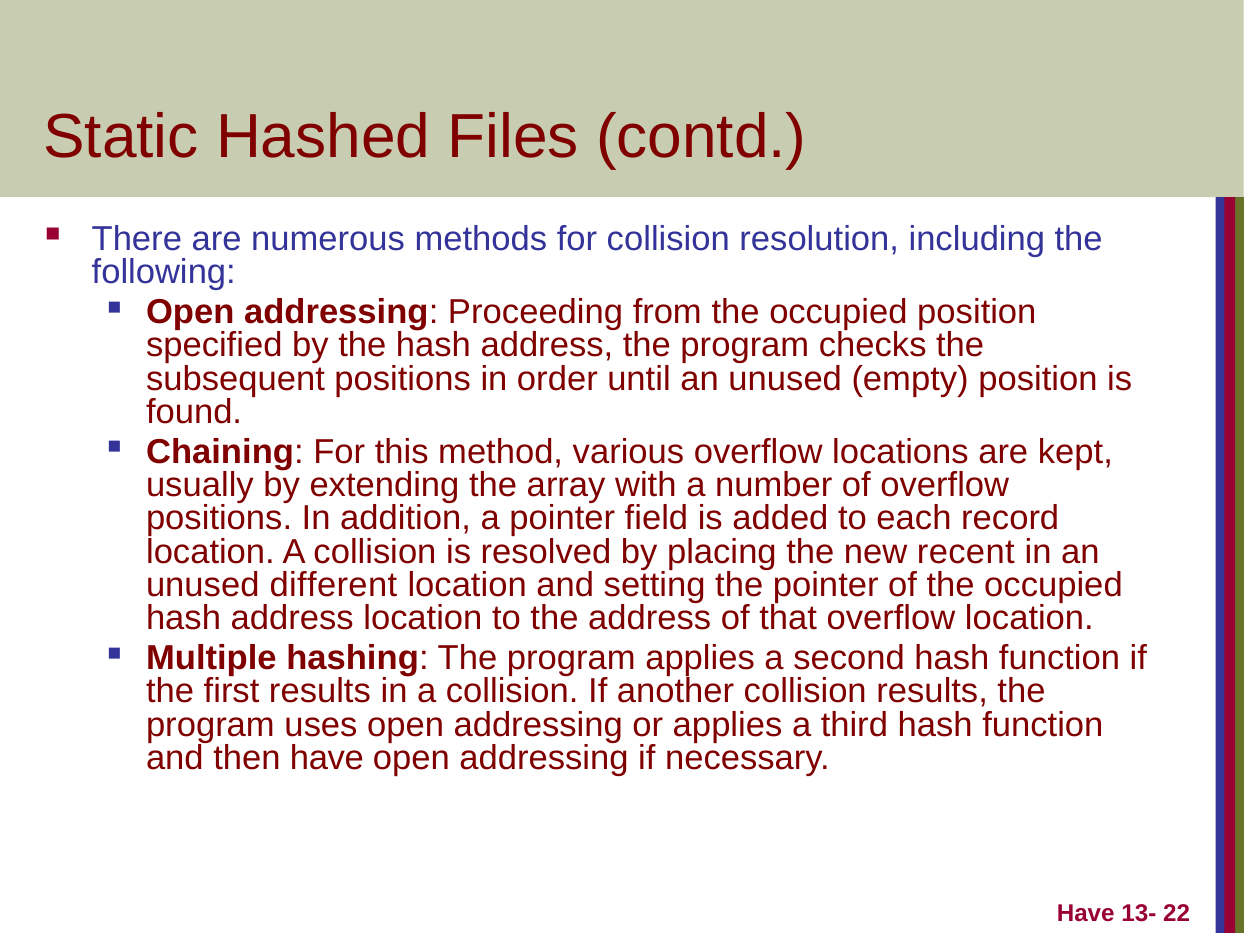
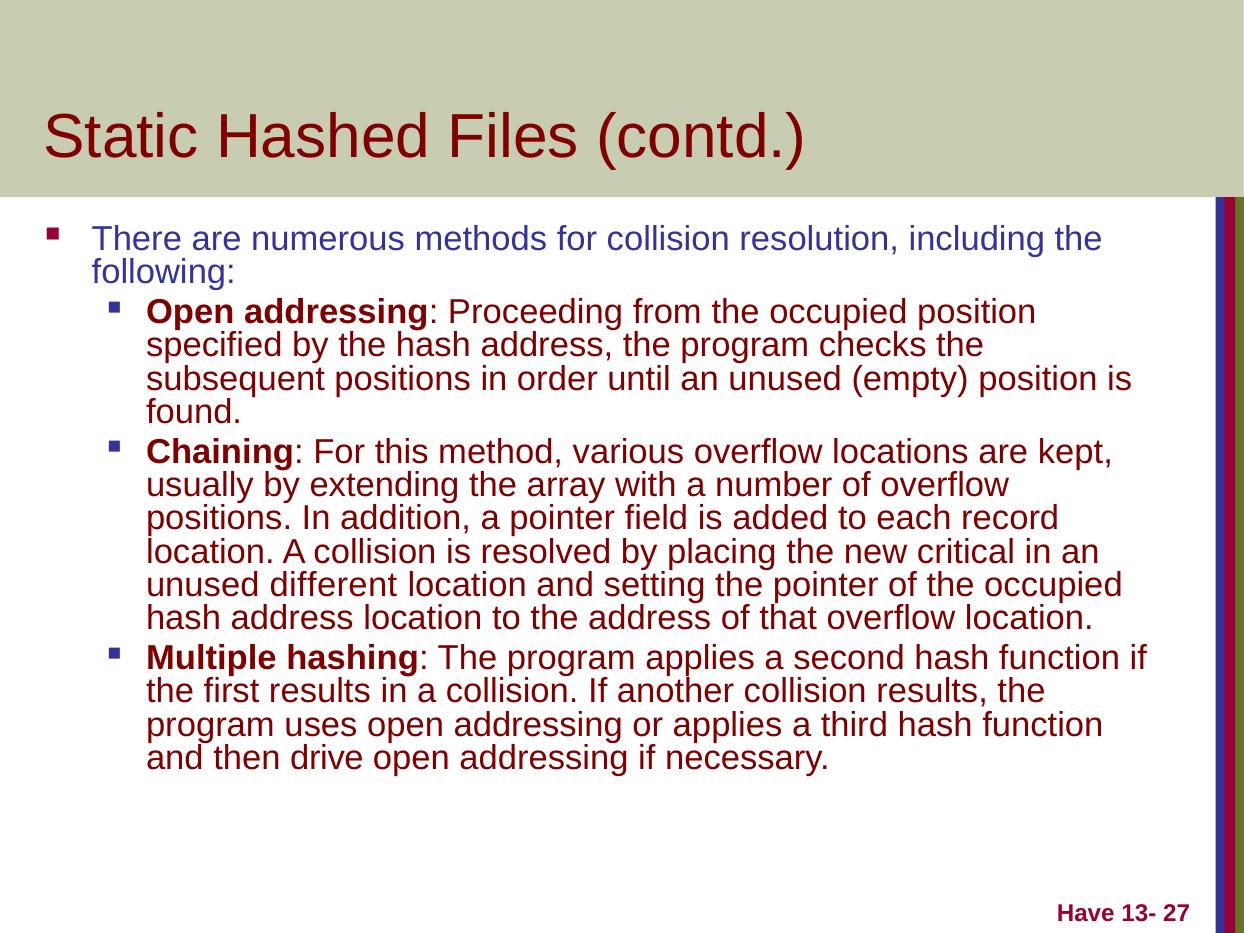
recent: recent -> critical
then have: have -> drive
22: 22 -> 27
